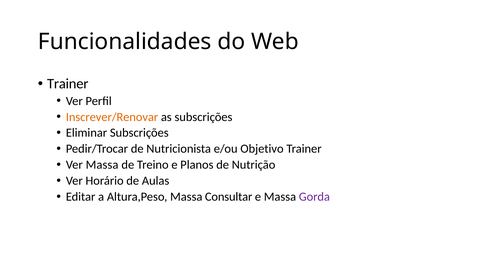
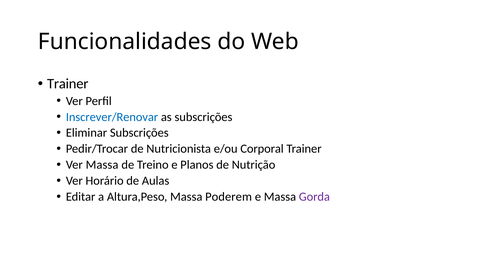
Inscrever/Renovar colour: orange -> blue
Objetivo: Objetivo -> Corporal
Consultar: Consultar -> Poderem
